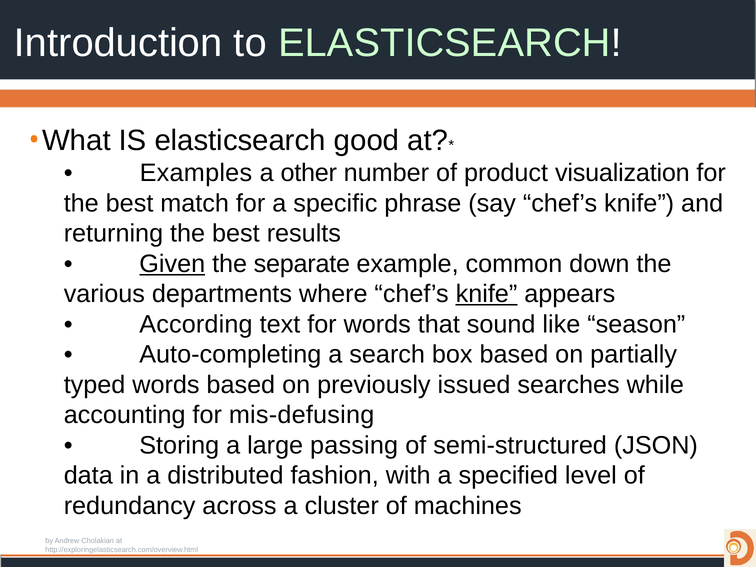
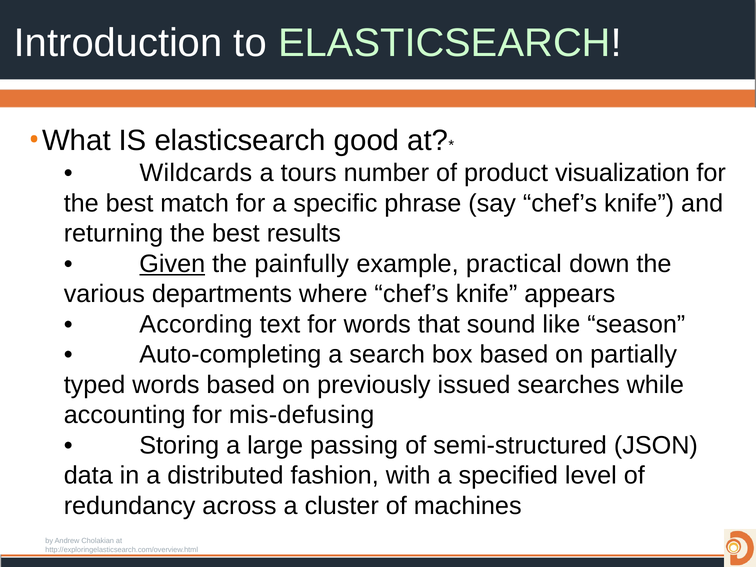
Examples: Examples -> Wildcards
other: other -> tours
separate: separate -> painfully
common: common -> practical
knife at (486, 294) underline: present -> none
